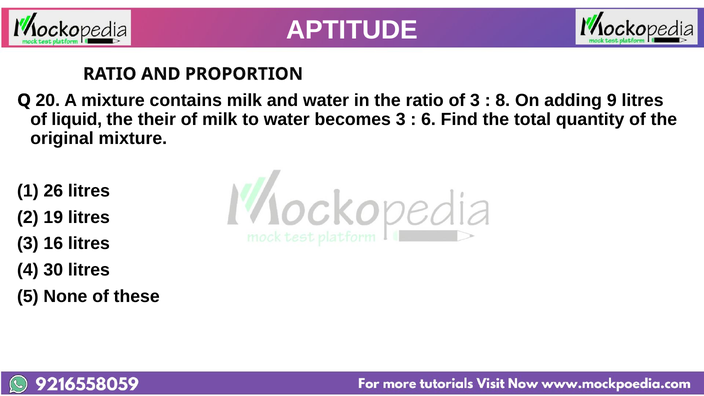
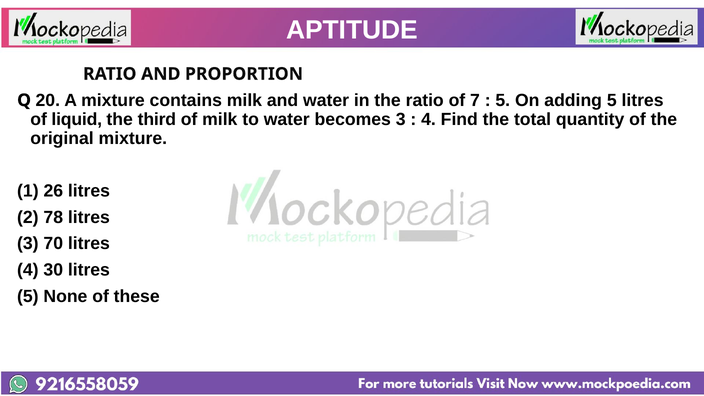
of 3: 3 -> 7
8 at (503, 100): 8 -> 5
adding 9: 9 -> 5
their: their -> third
6 at (428, 119): 6 -> 4
19: 19 -> 78
16: 16 -> 70
